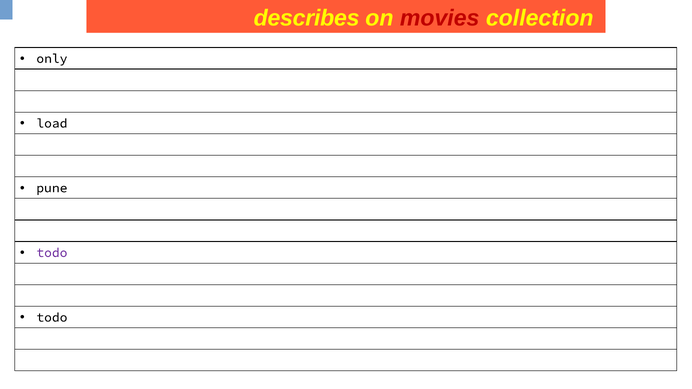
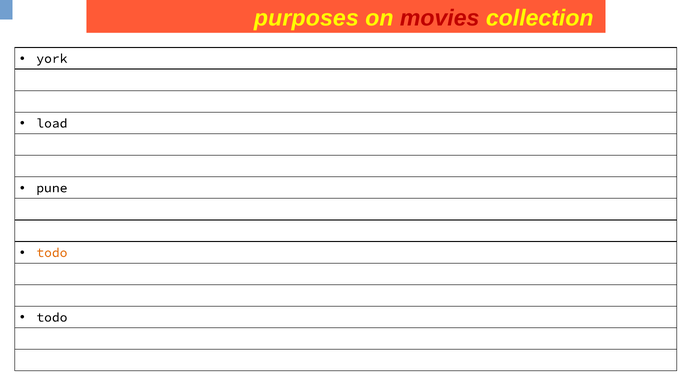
describes: describes -> purposes
only: only -> york
todo at (52, 253) colour: purple -> orange
